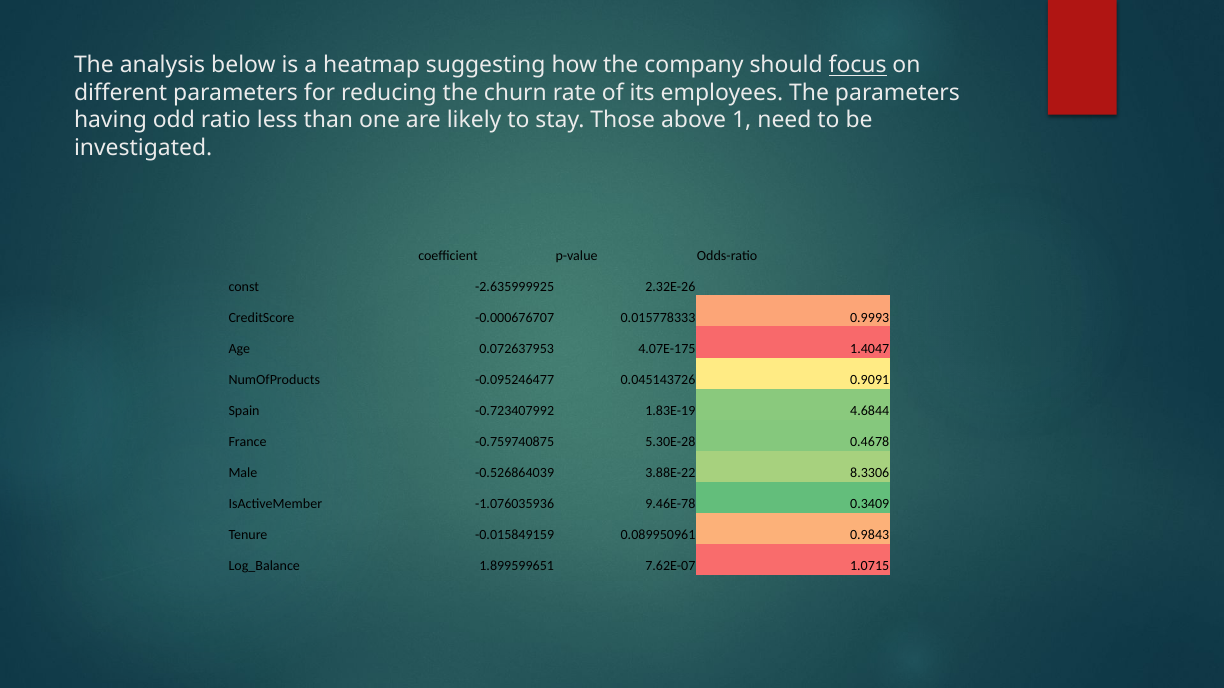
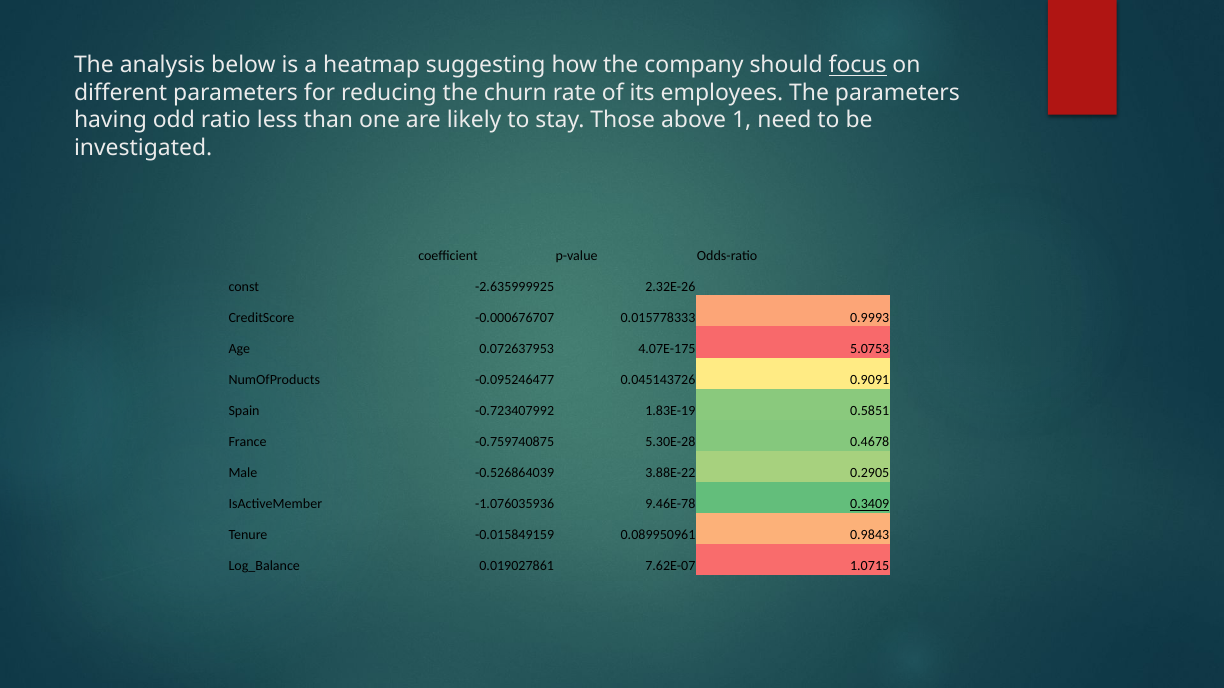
1.4047: 1.4047 -> 5.0753
4.6844: 4.6844 -> 0.5851
8.3306: 8.3306 -> 0.2905
0.3409 underline: none -> present
1.899599651: 1.899599651 -> 0.019027861
